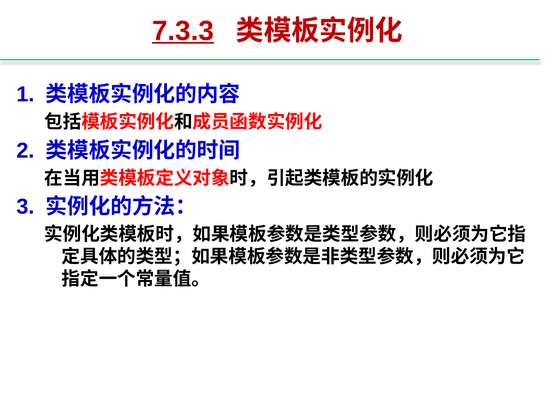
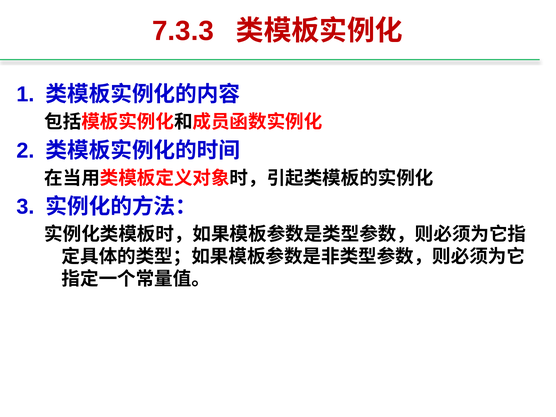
7.3.3 underline: present -> none
